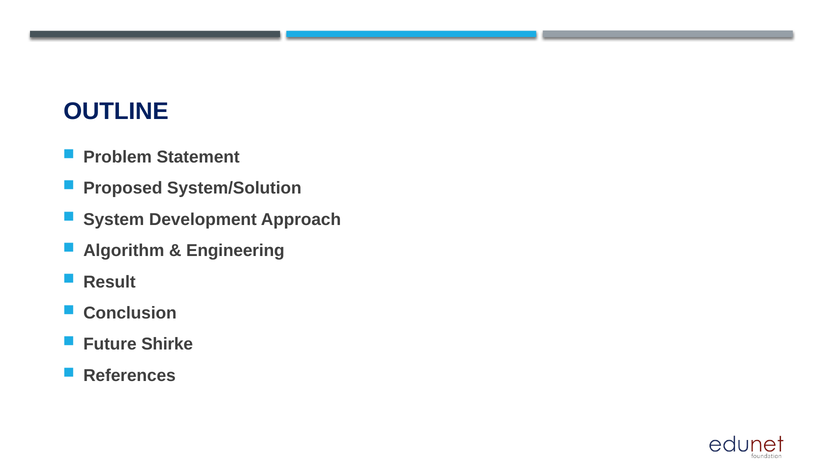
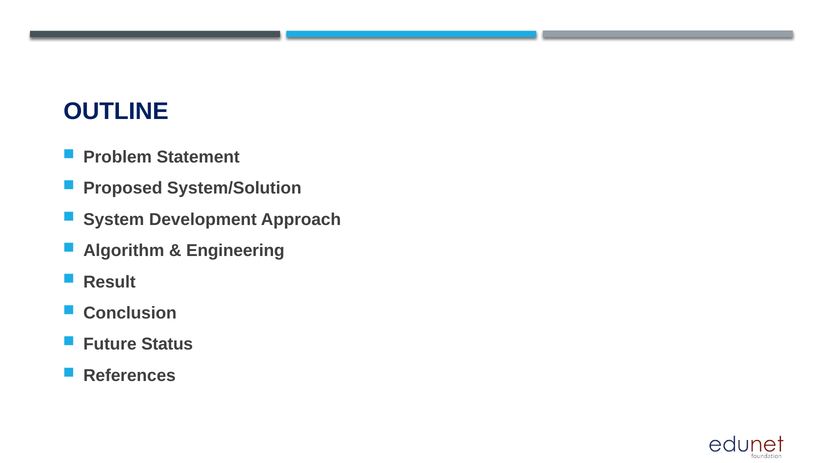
Shirke: Shirke -> Status
